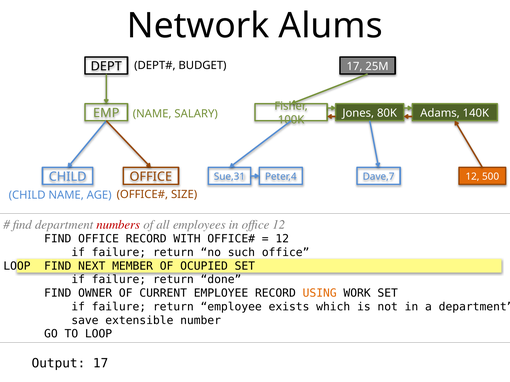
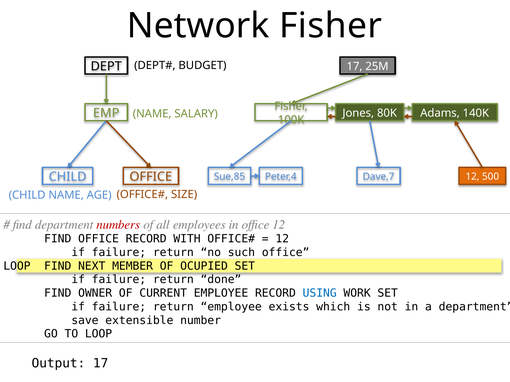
Network Alums: Alums -> Fisher
Sue,31: Sue,31 -> Sue,85
USING colour: orange -> blue
